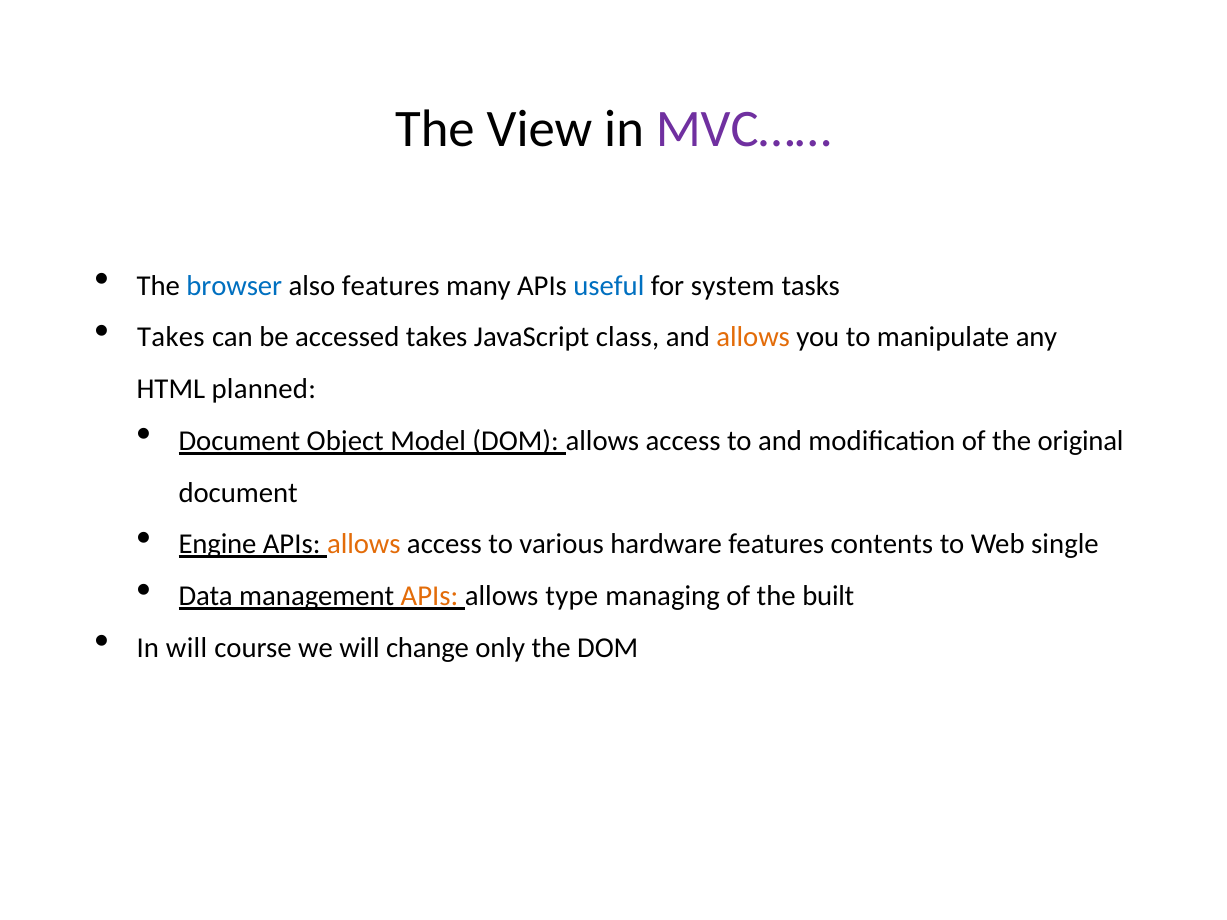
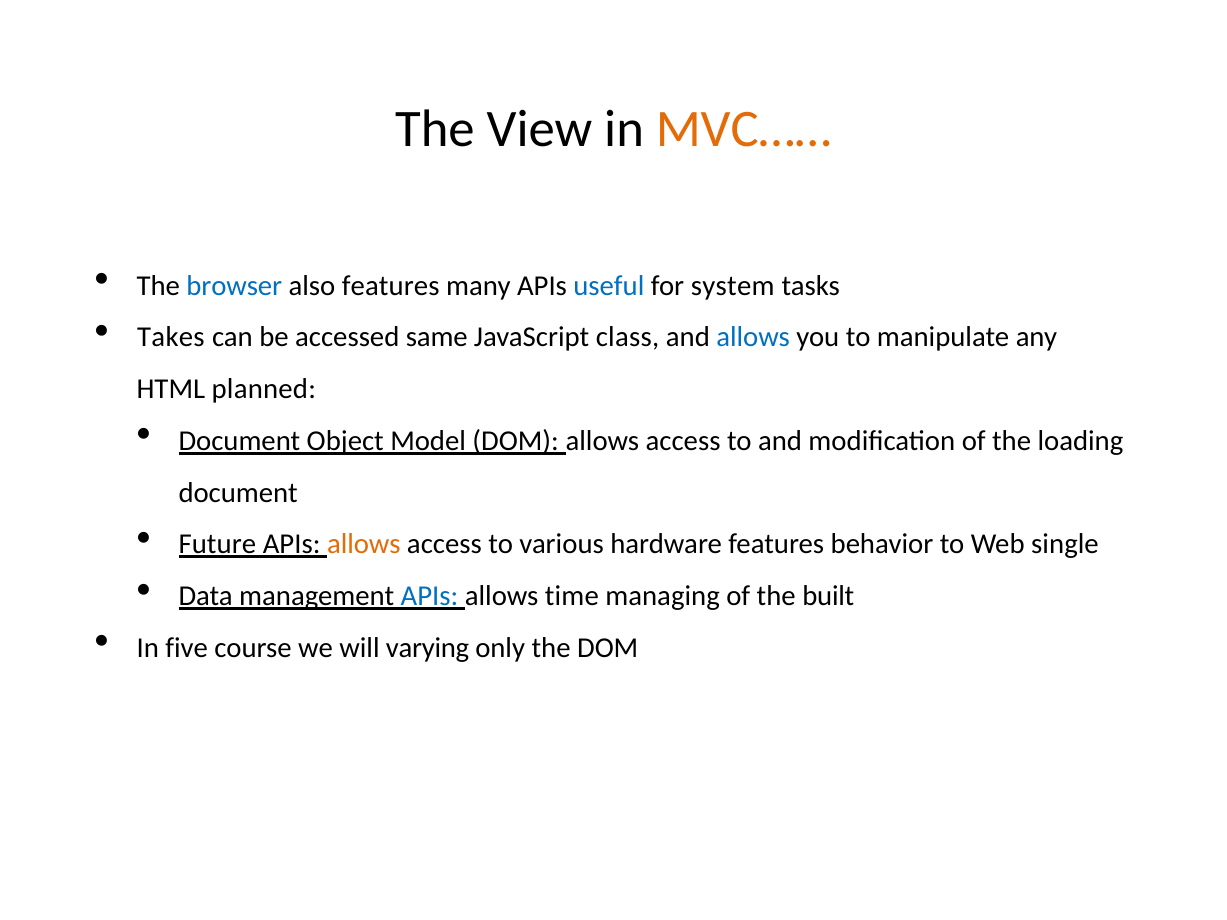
MVC…… colour: purple -> orange
accessed takes: takes -> same
allows at (753, 338) colour: orange -> blue
original: original -> loading
Engine: Engine -> Future
contents: contents -> behavior
APIs at (429, 596) colour: orange -> blue
type: type -> time
In will: will -> five
change: change -> varying
